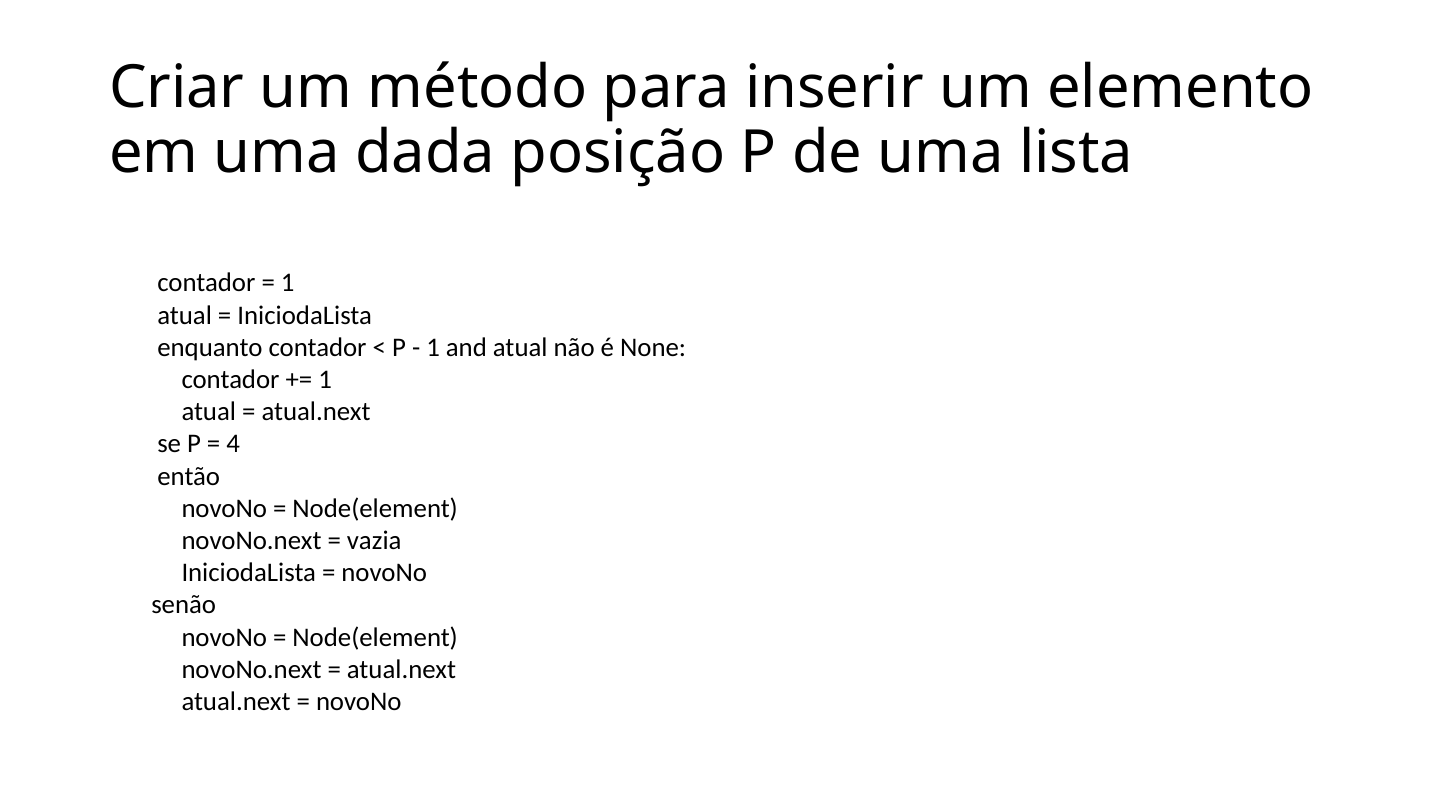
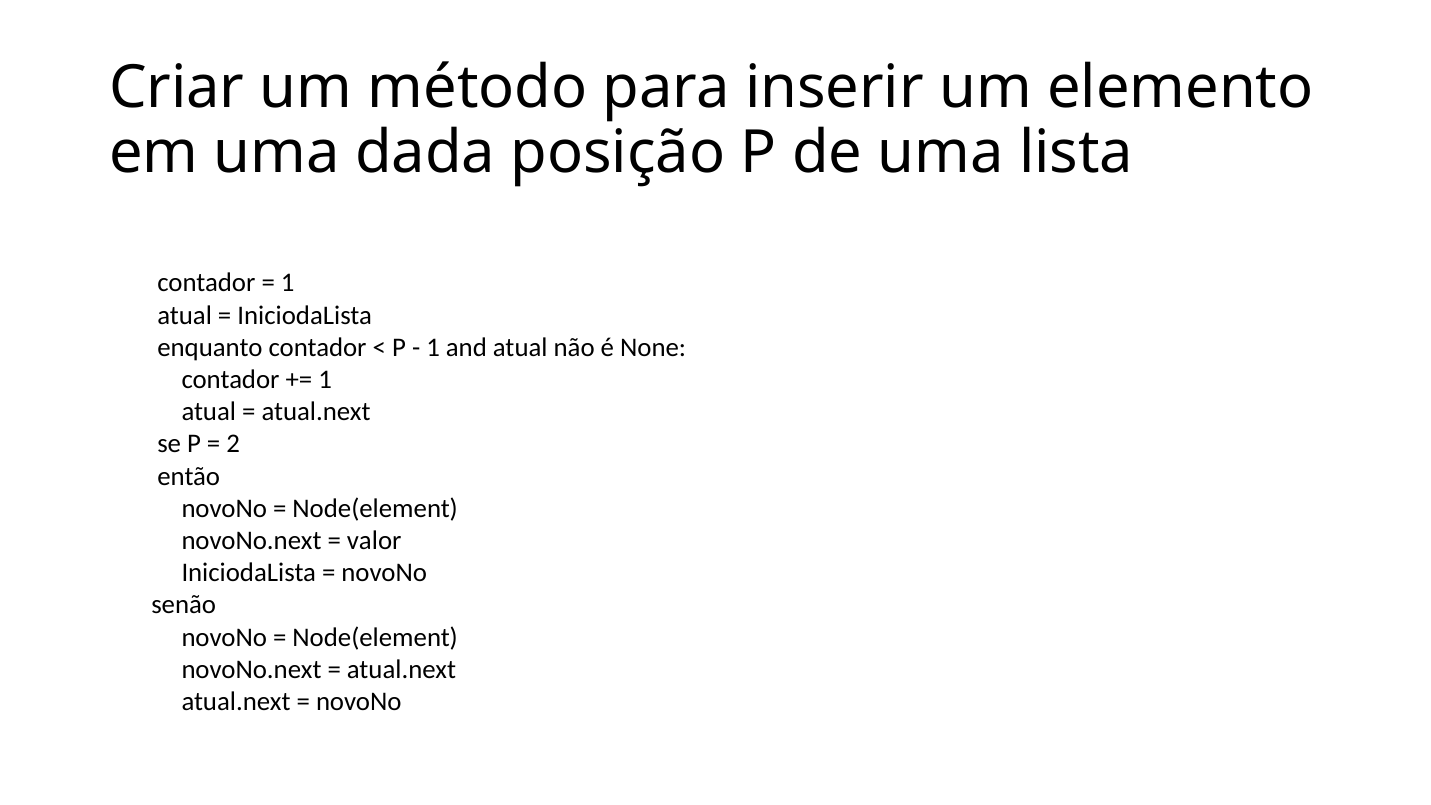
4: 4 -> 2
vazia: vazia -> valor
